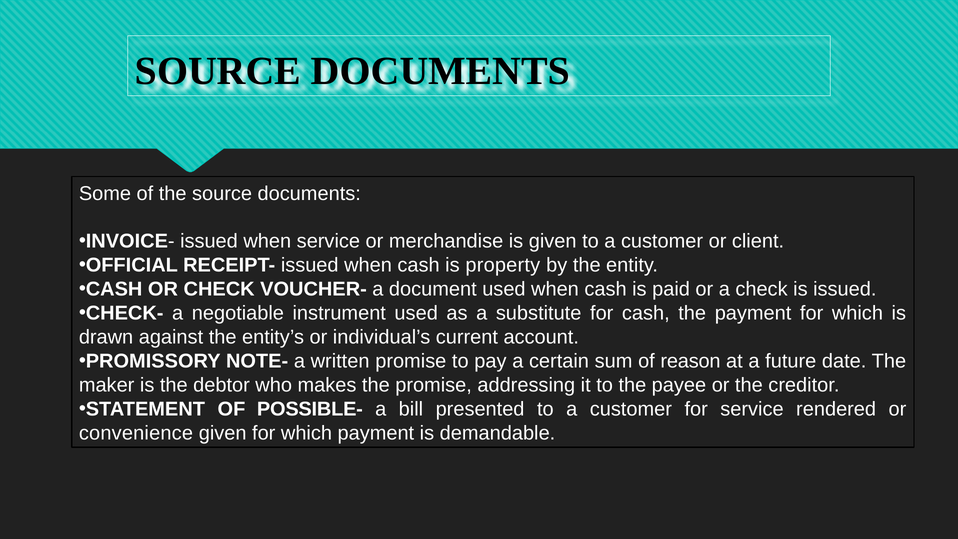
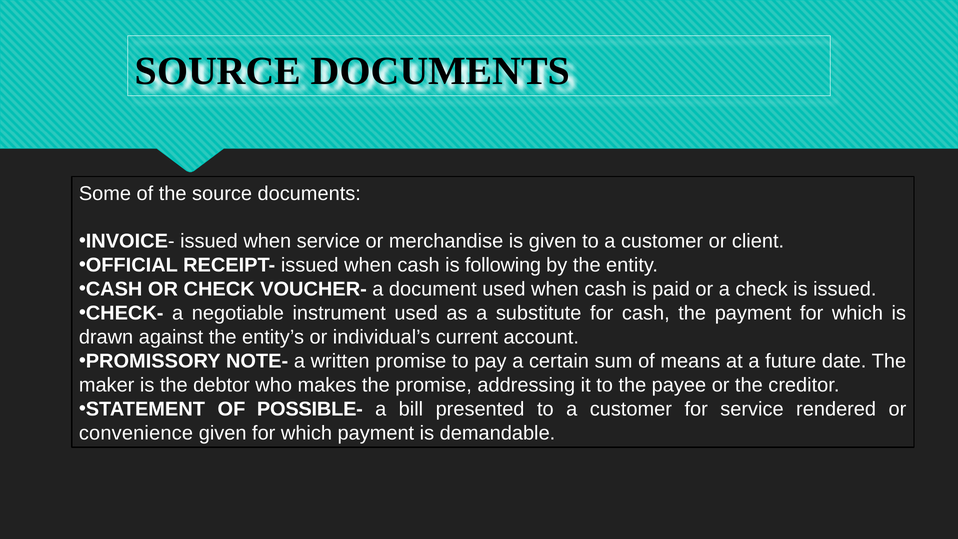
property: property -> following
reason: reason -> means
